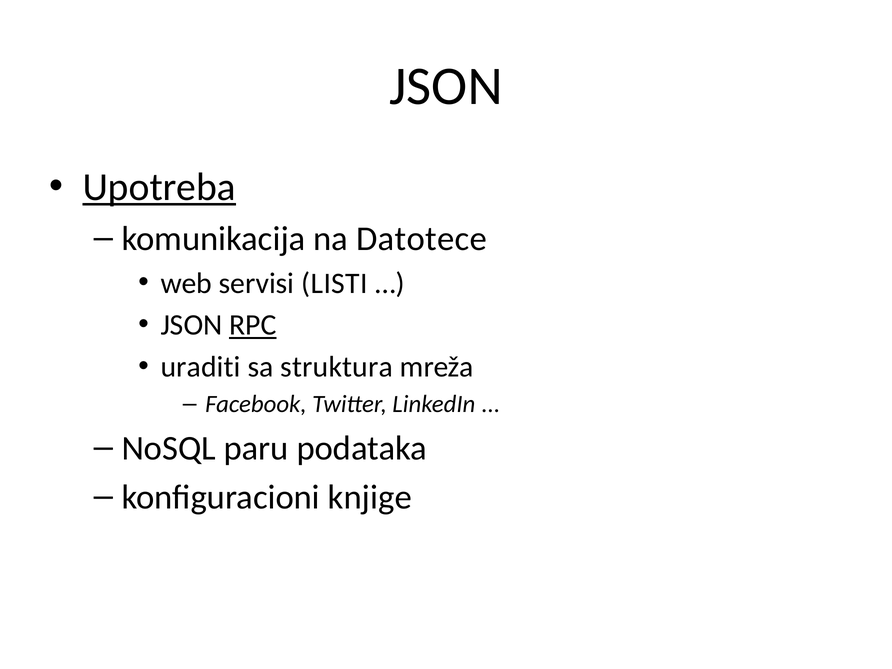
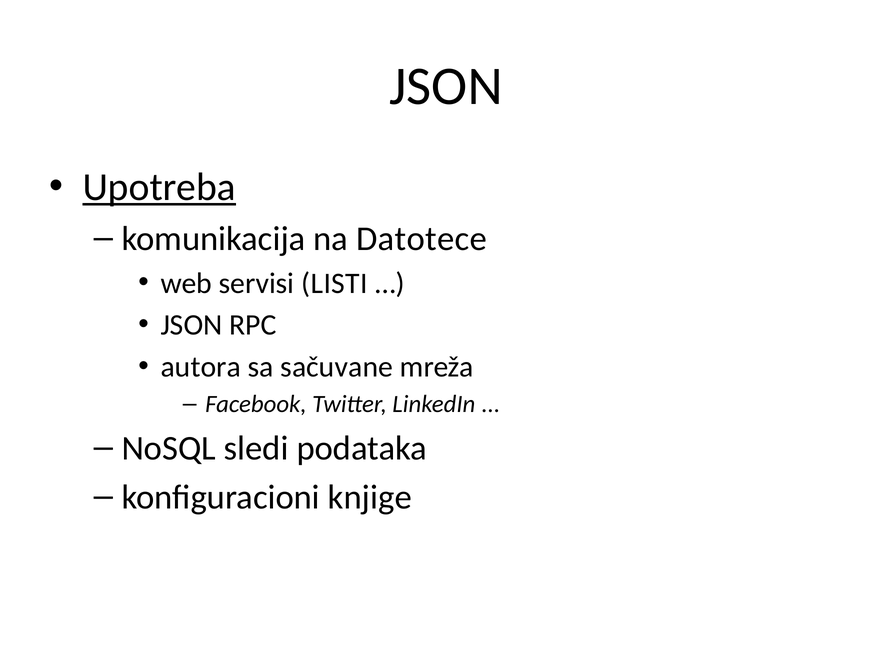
RPC underline: present -> none
uraditi: uraditi -> autora
struktura: struktura -> sačuvane
paru: paru -> sledi
